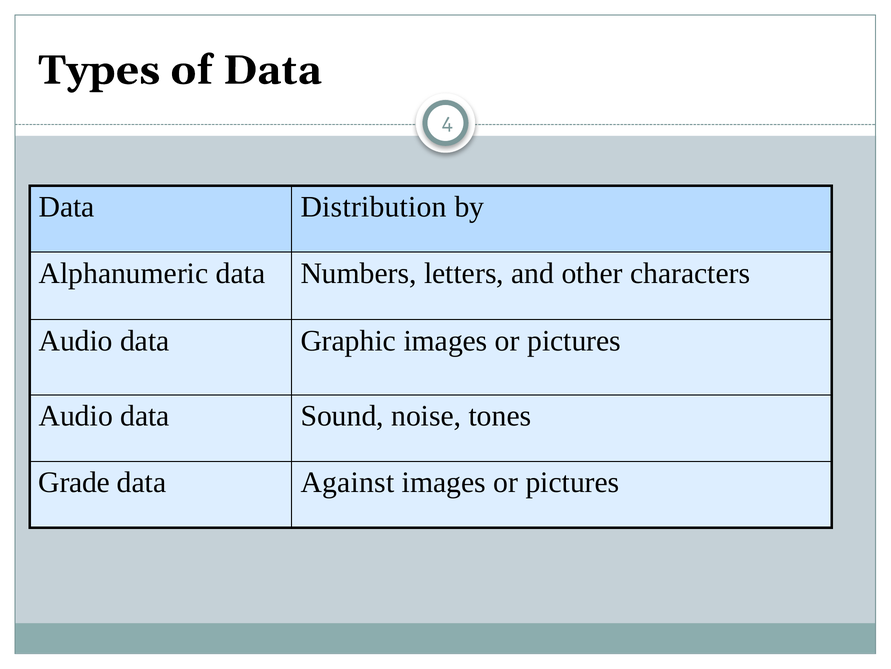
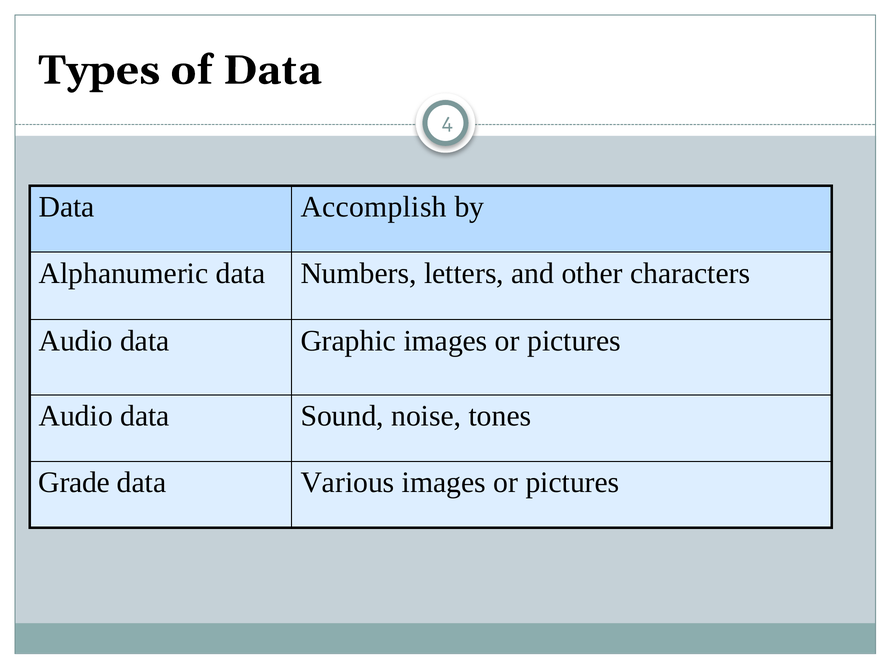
Distribution: Distribution -> Accomplish
Against: Against -> Various
